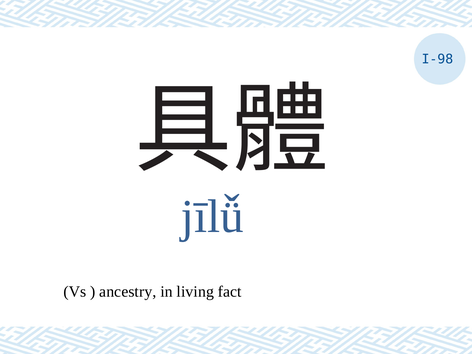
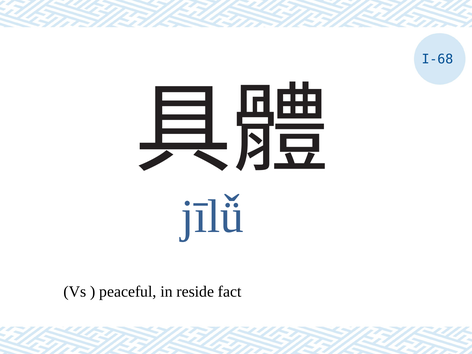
I-98: I-98 -> I-68
ancestry: ancestry -> peaceful
living: living -> reside
